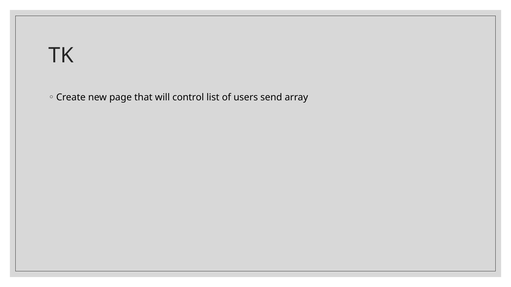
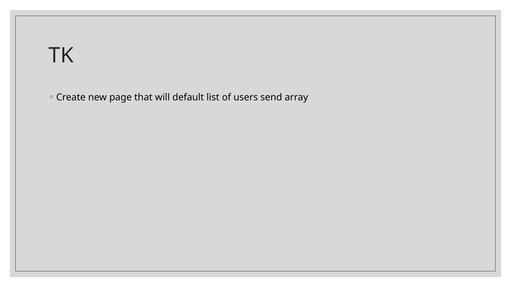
control: control -> default
